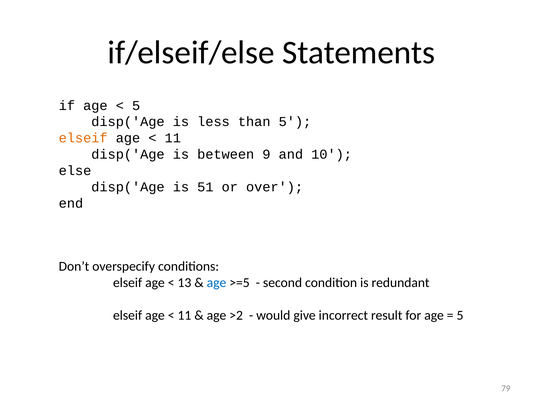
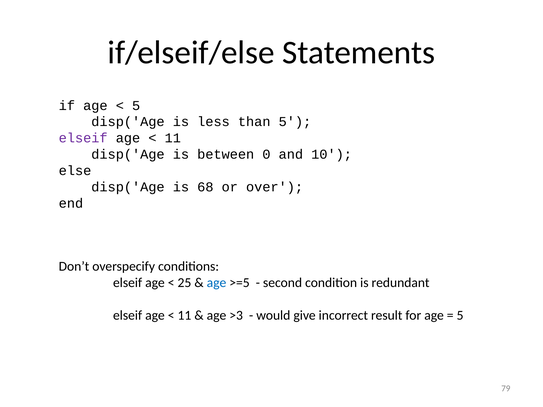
elseif at (83, 138) colour: orange -> purple
9: 9 -> 0
51: 51 -> 68
13: 13 -> 25
>2: >2 -> >3
